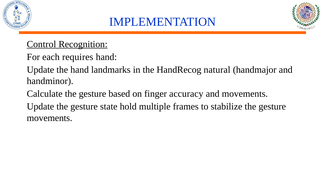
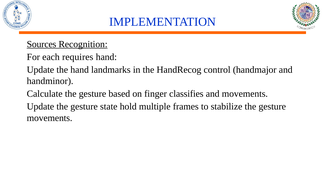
Control: Control -> Sources
natural: natural -> control
accuracy: accuracy -> classifies
